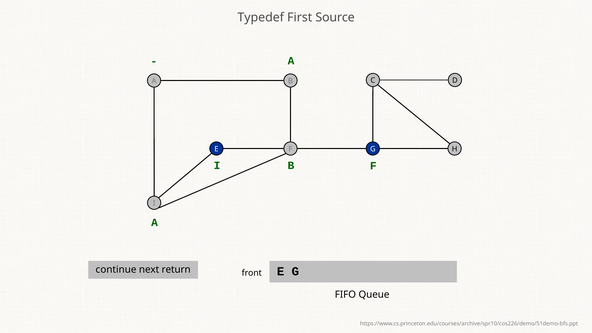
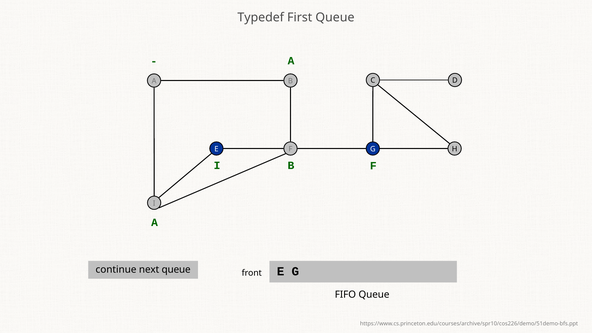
First Source: Source -> Queue
next return: return -> queue
